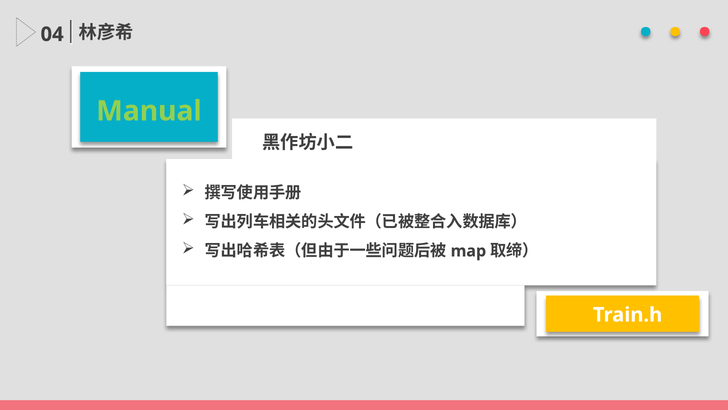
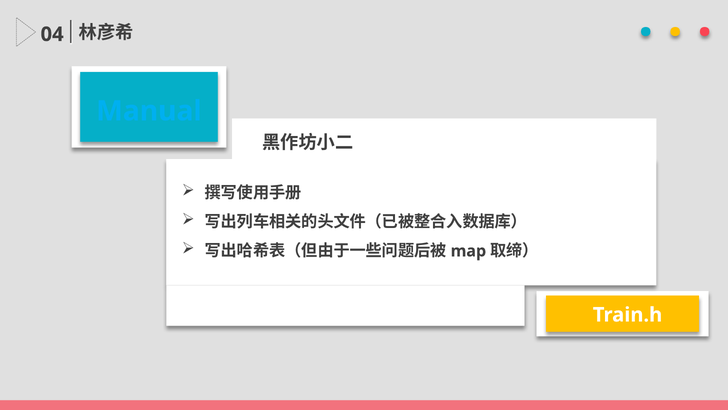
Manual colour: light green -> light blue
